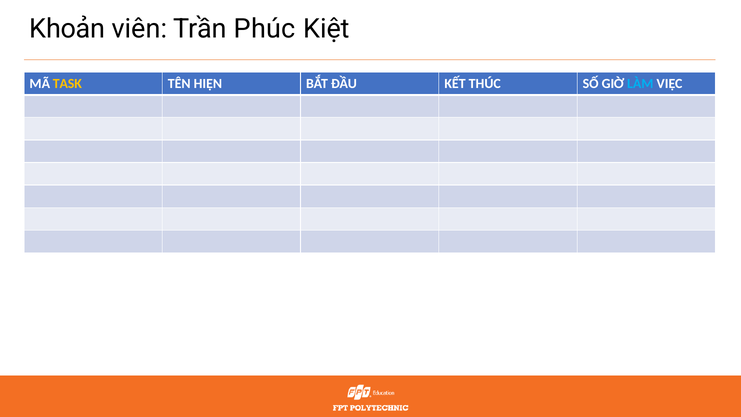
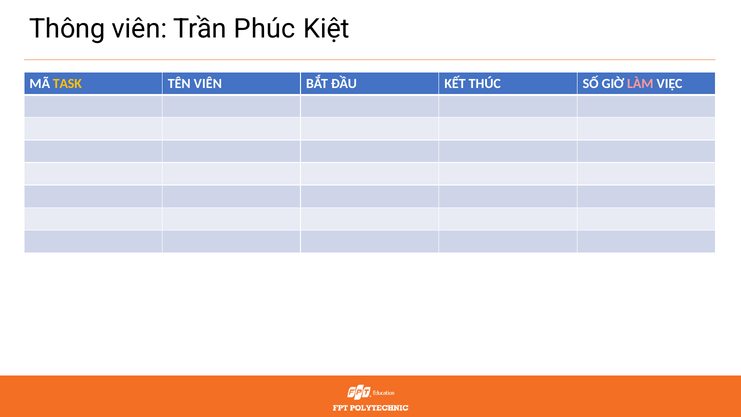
Khoản: Khoản -> Thông
TÊN HIỆN: HIỆN -> VIÊN
LÀM colour: light blue -> pink
